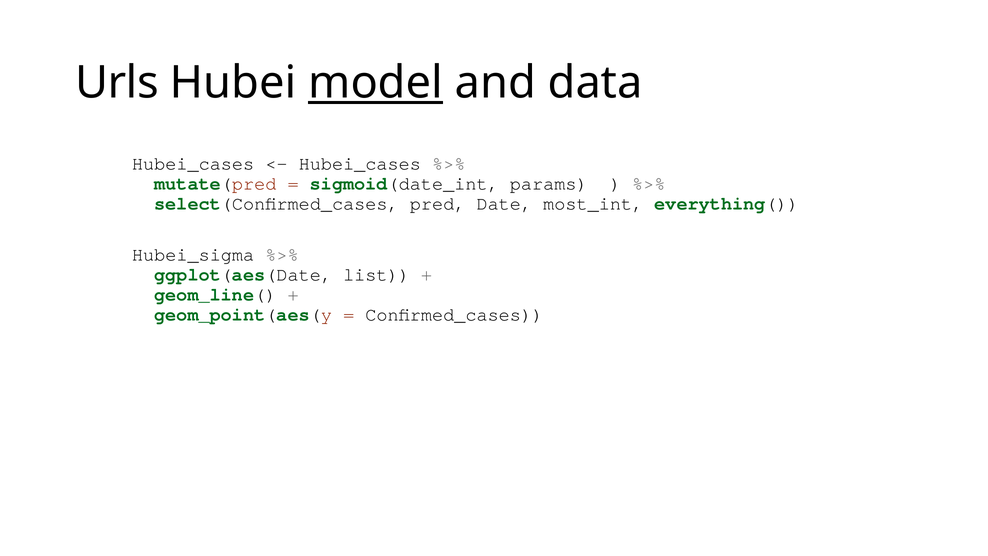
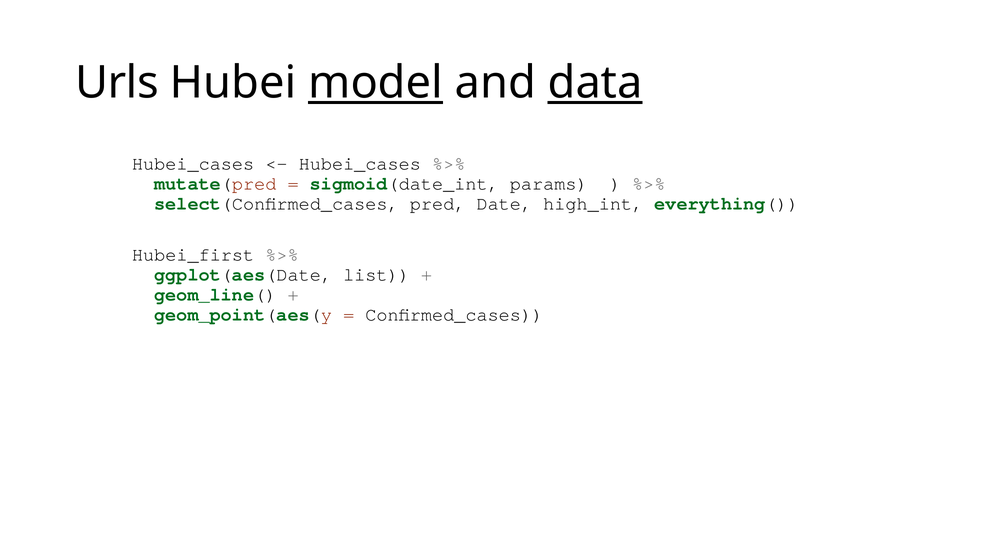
data underline: none -> present
most_int: most_int -> high_int
Hubei_sigma: Hubei_sigma -> Hubei_first
